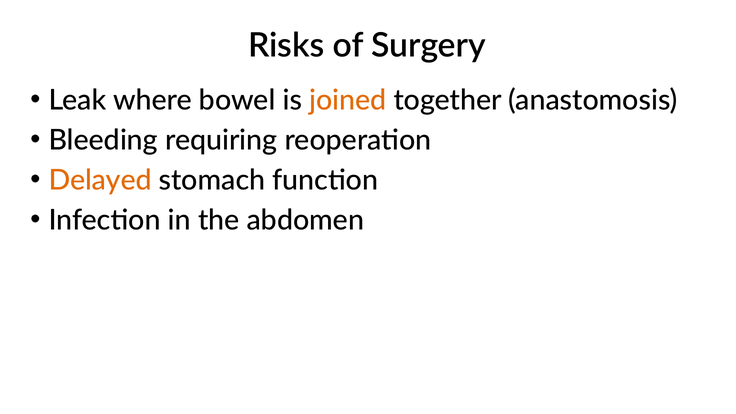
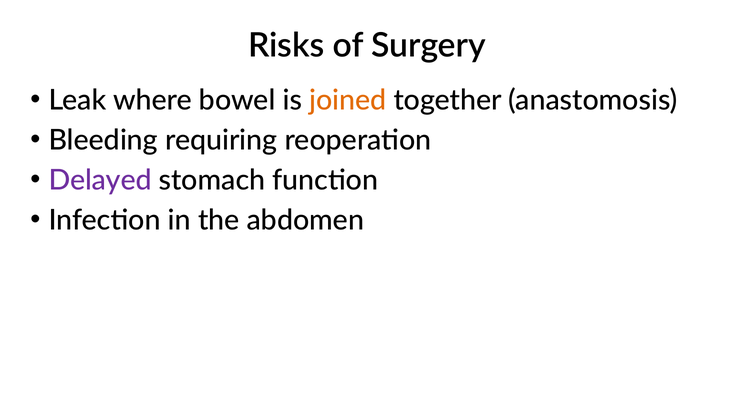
Delayed colour: orange -> purple
